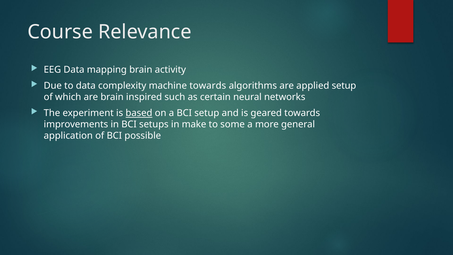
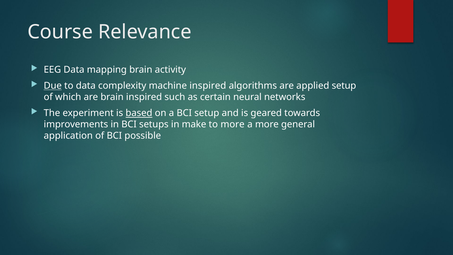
Due underline: none -> present
machine towards: towards -> inspired
to some: some -> more
